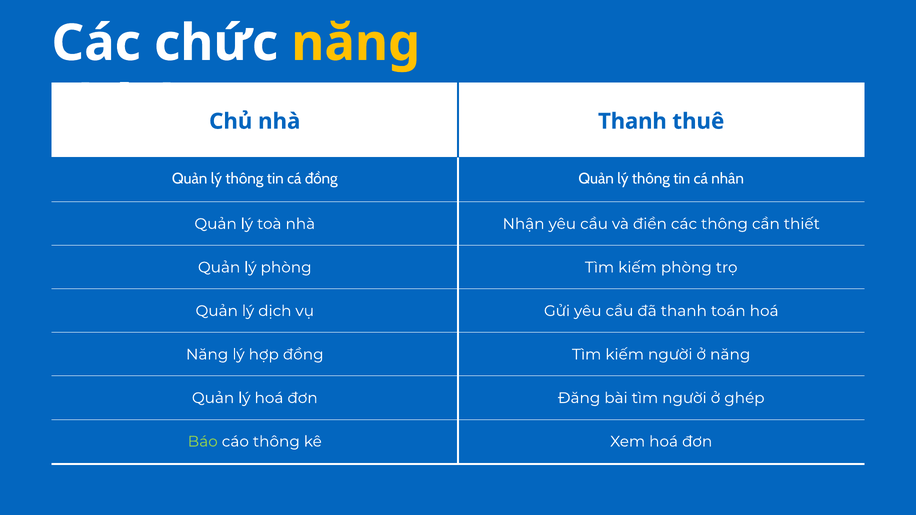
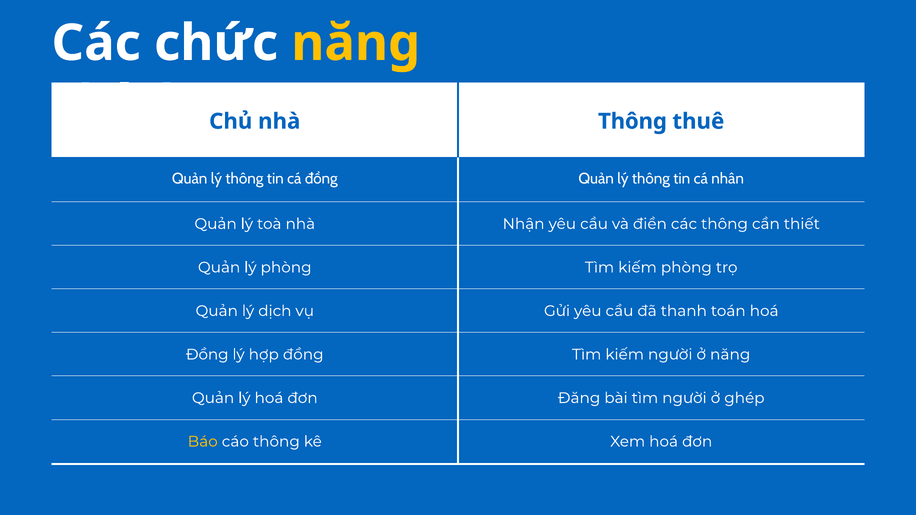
nhà Thanh: Thanh -> Thông
Năng at (207, 355): Năng -> Đồng
Báo colour: light green -> yellow
